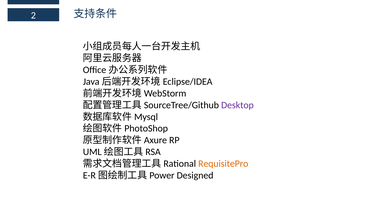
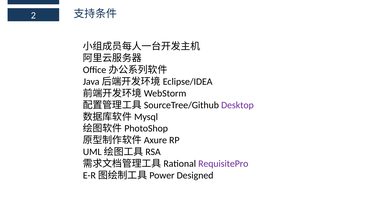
RequisitePro colour: orange -> purple
